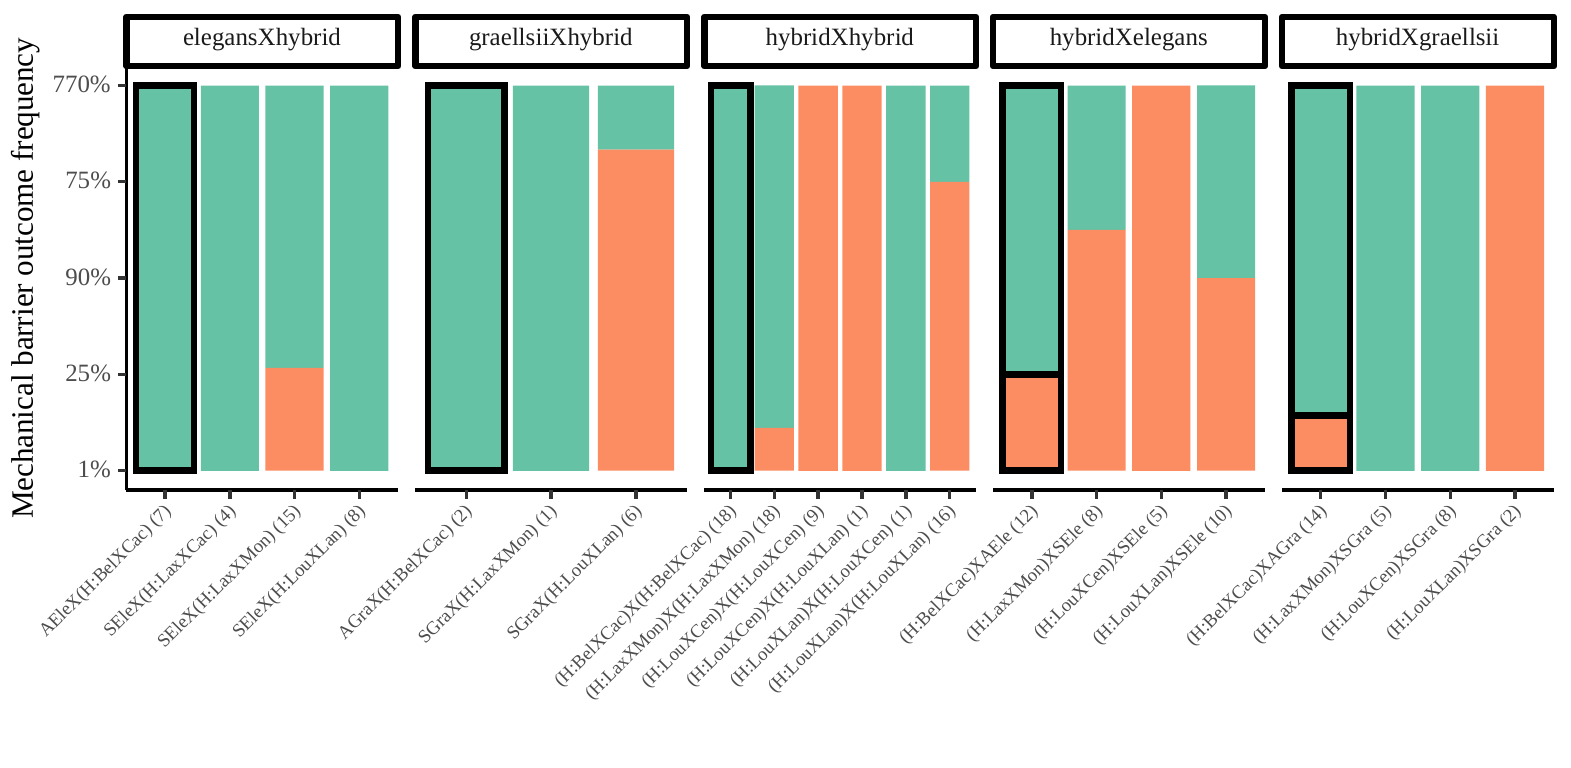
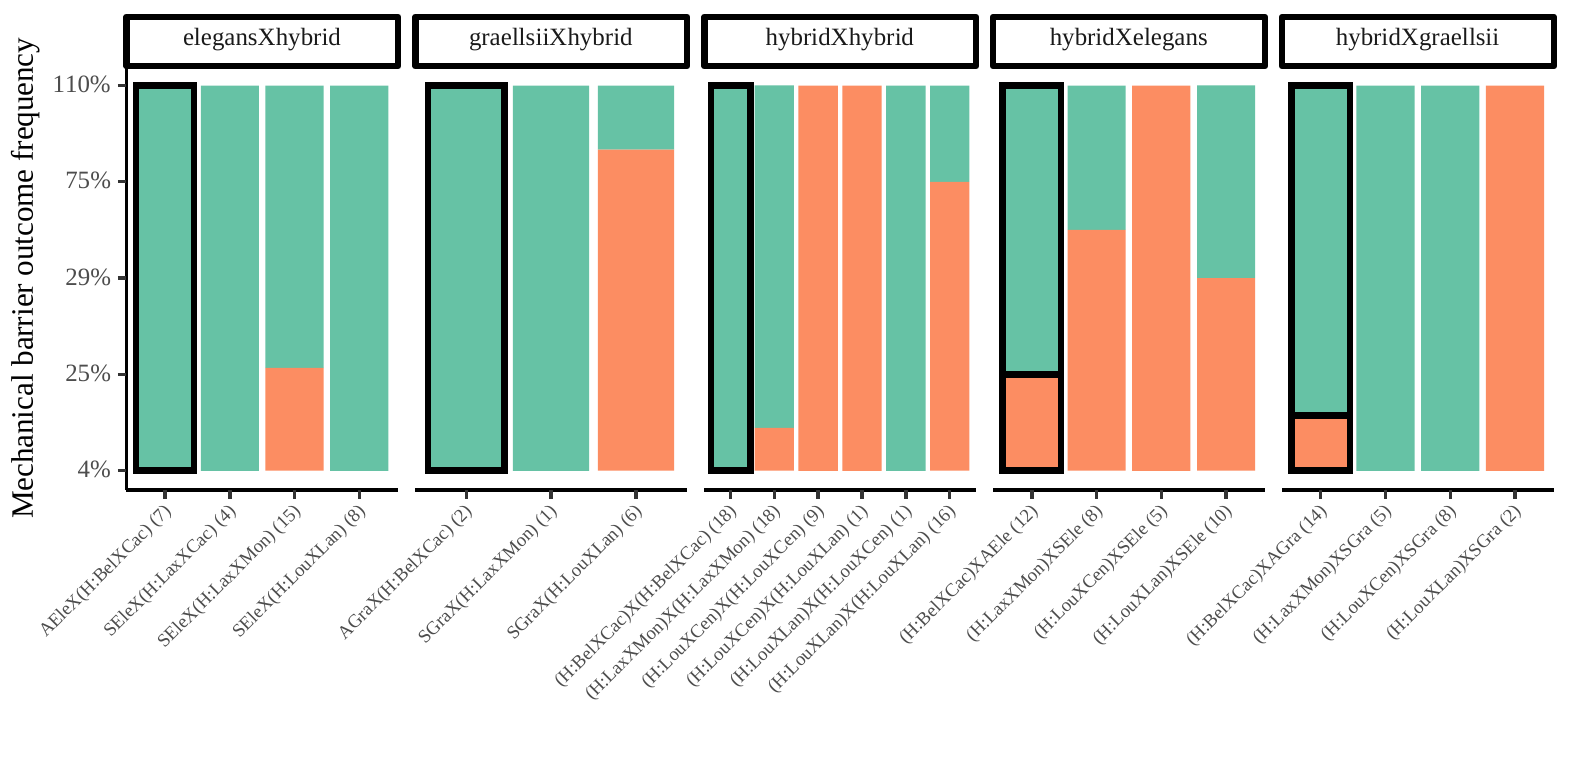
770%: 770% -> 110%
90%: 90% -> 29%
1%: 1% -> 4%
